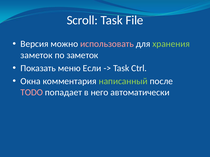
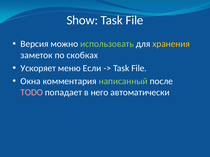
Scroll: Scroll -> Show
использовать colour: pink -> light green
хранения colour: light green -> yellow
по заметок: заметок -> скобках
Показать: Показать -> Ускоряет
Ctrl at (139, 68): Ctrl -> File
